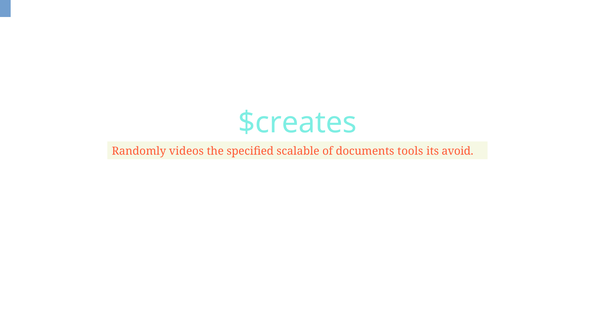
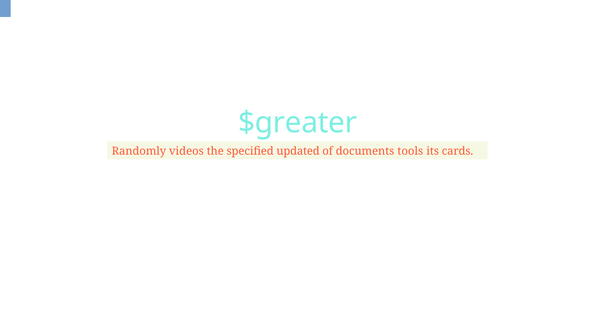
$creates: $creates -> $greater
scalable: scalable -> updated
avoid: avoid -> cards
